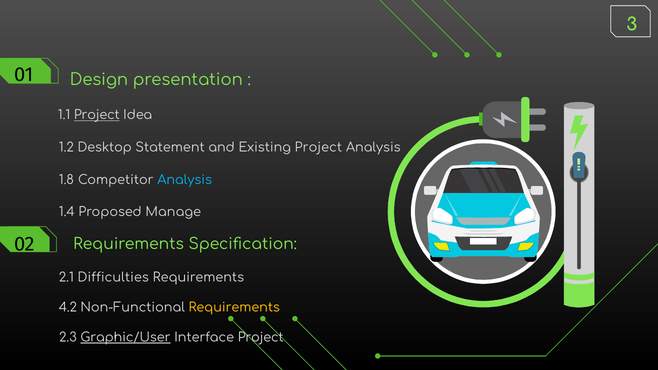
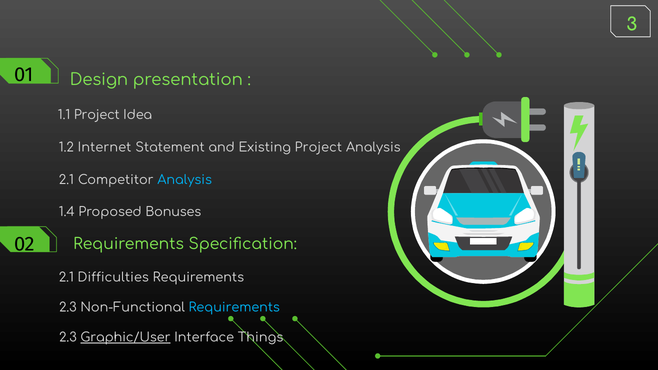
Project at (97, 115) underline: present -> none
Desktop: Desktop -> Internet
1.8 at (66, 180): 1.8 -> 2.1
Manage: Manage -> Bonuses
4.2 at (68, 308): 4.2 -> 2.3
Requirements at (234, 308) colour: yellow -> light blue
Interface Project: Project -> Things
